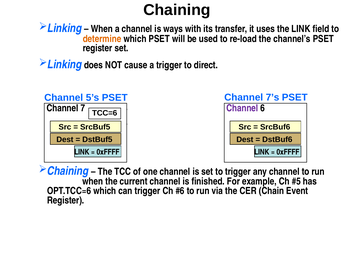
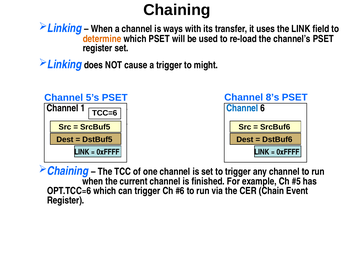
direct: direct -> might
7’s: 7’s -> 8’s
Channel at (242, 108) colour: purple -> blue
7: 7 -> 1
